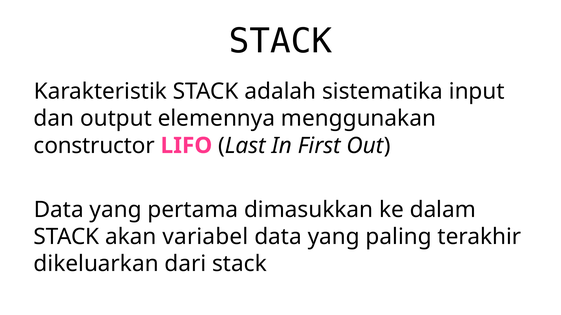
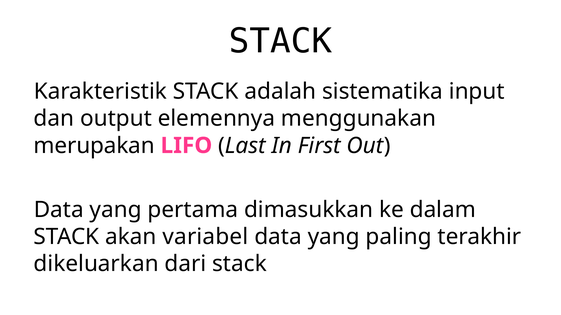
constructor: constructor -> merupakan
